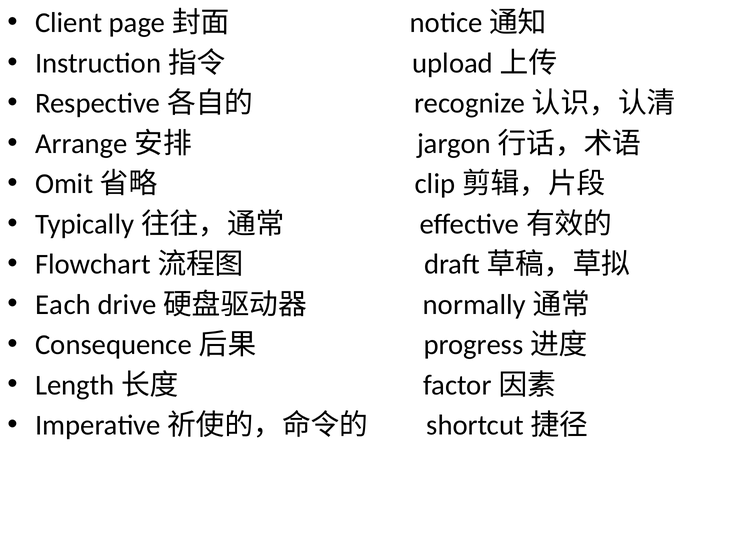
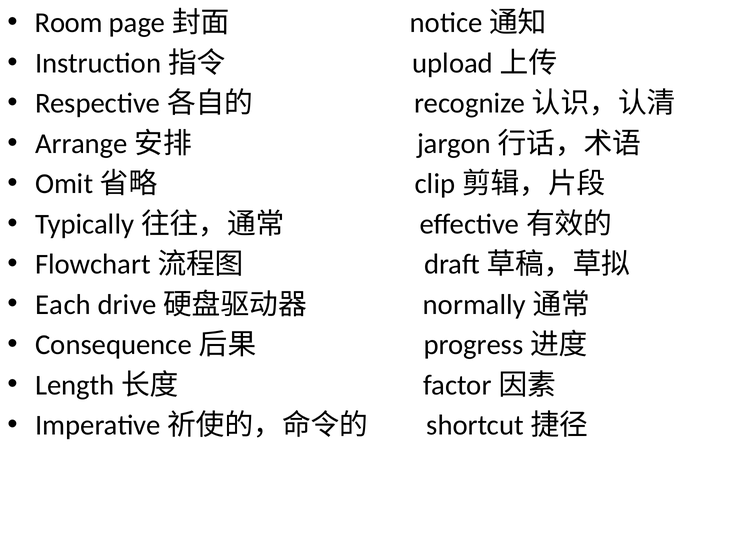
Client: Client -> Room
